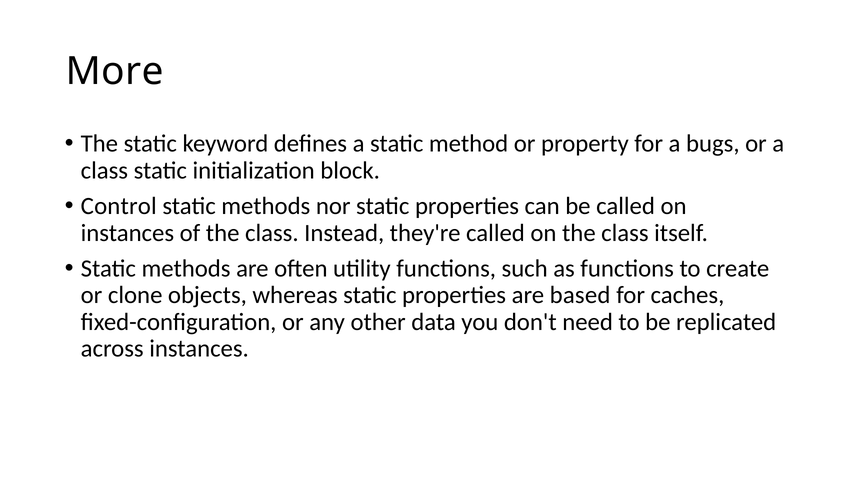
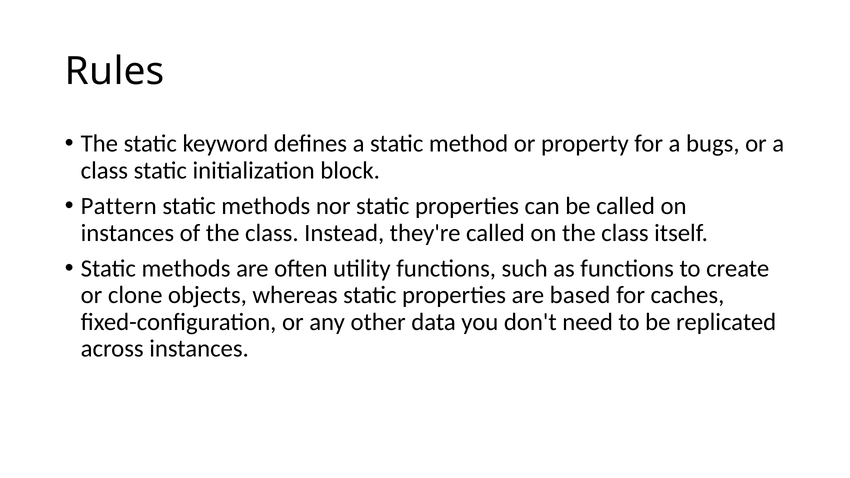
More: More -> Rules
Control: Control -> Pattern
